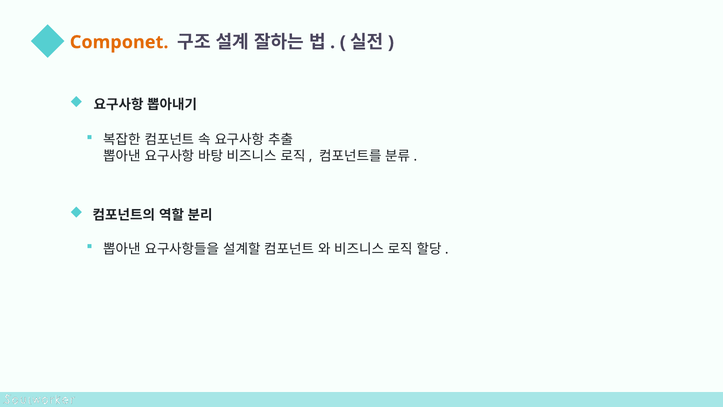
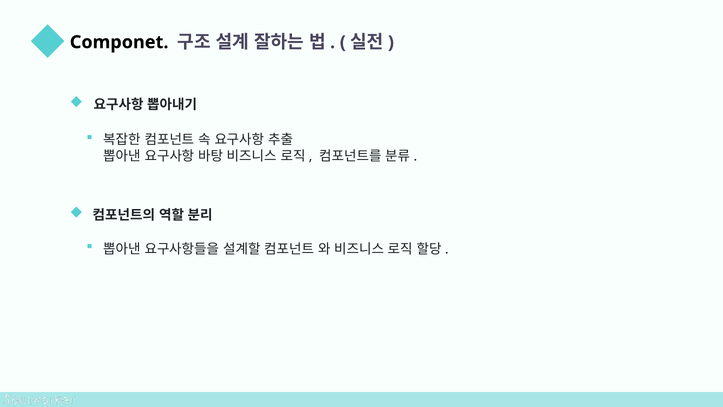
Componet colour: orange -> black
